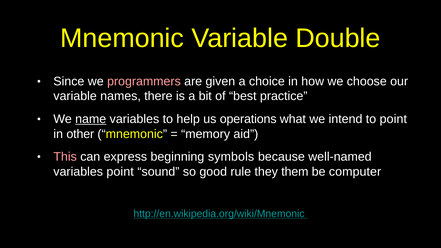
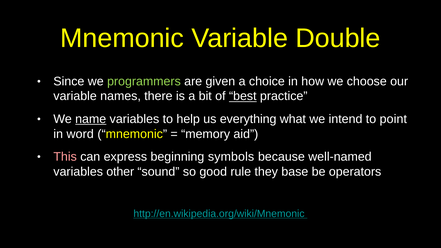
programmers colour: pink -> light green
best underline: none -> present
operations: operations -> everything
other: other -> word
variables point: point -> other
them: them -> base
computer: computer -> operators
